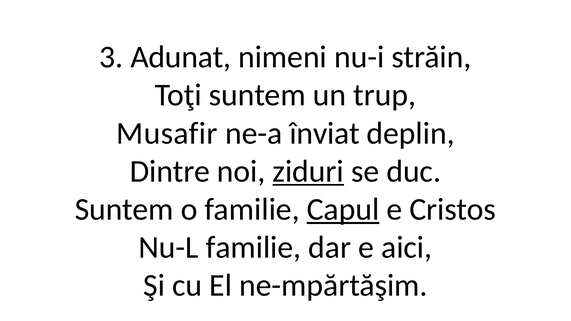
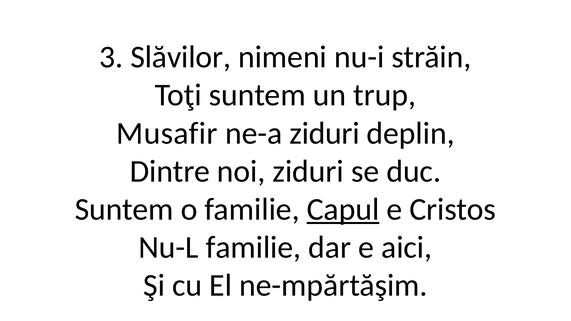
Adunat: Adunat -> Slăvilor
ne-a înviat: înviat -> ziduri
ziduri at (308, 171) underline: present -> none
